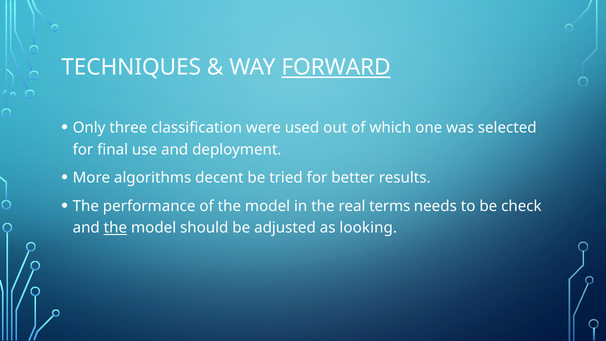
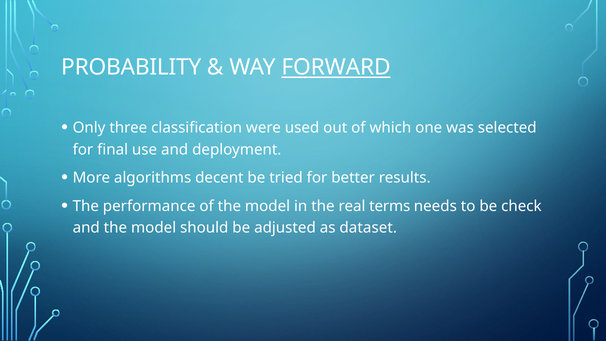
TECHNIQUES: TECHNIQUES -> PROBABILITY
the at (115, 228) underline: present -> none
looking: looking -> dataset
